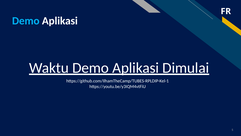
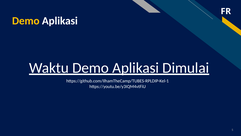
Demo at (26, 21) colour: light blue -> yellow
